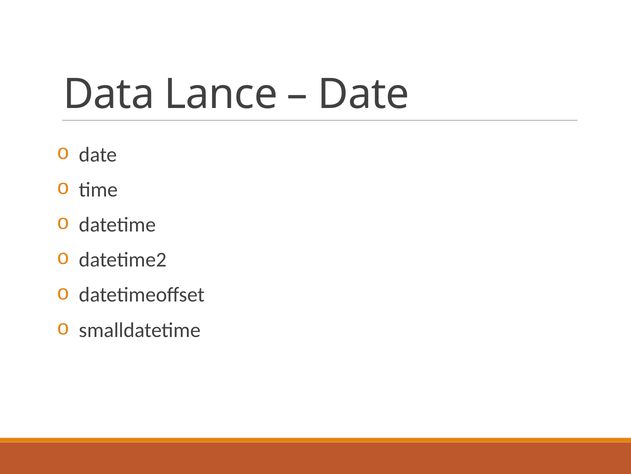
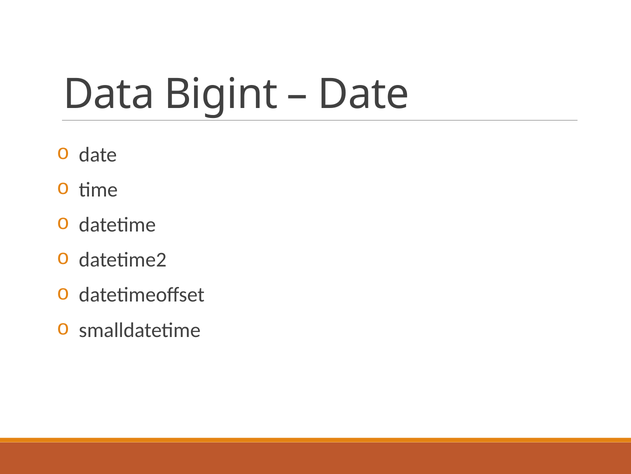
Lance: Lance -> Bigint
